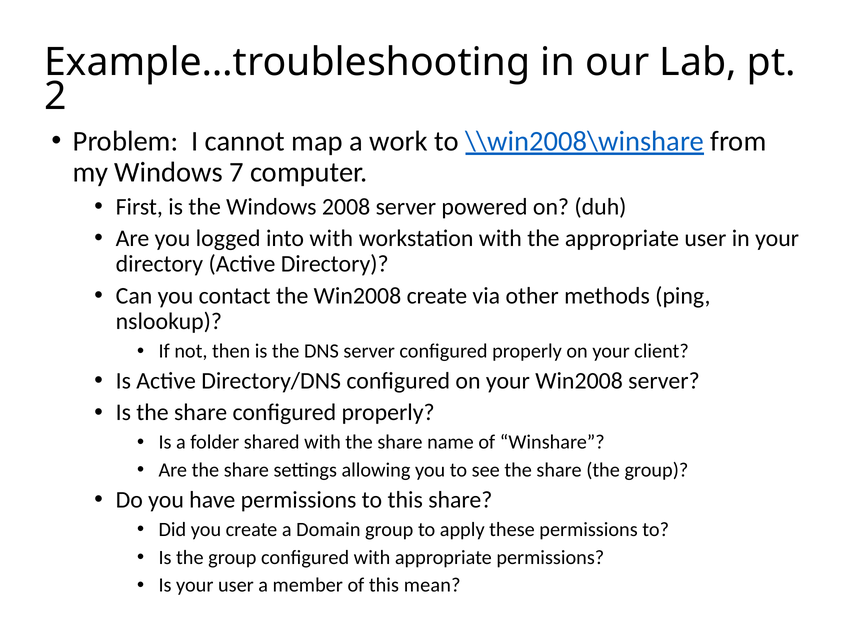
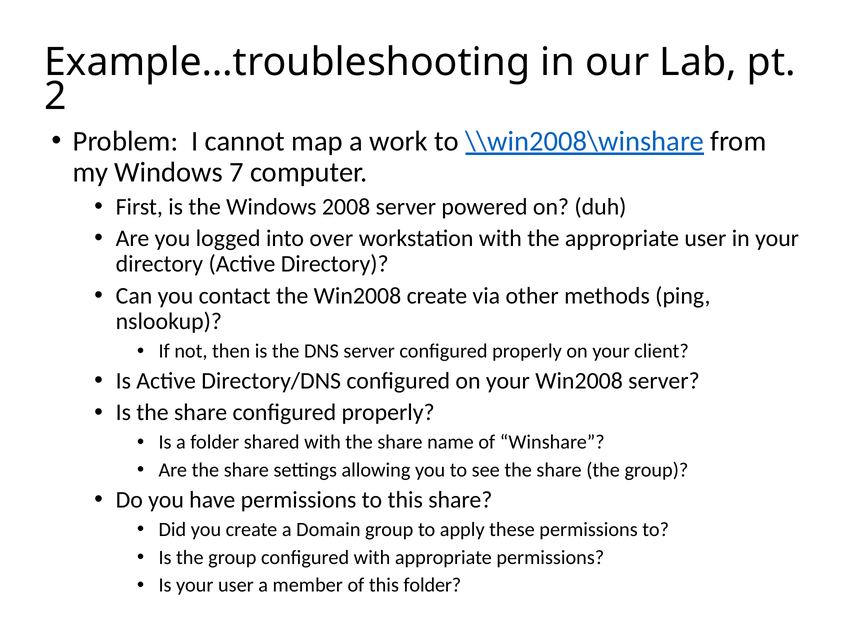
into with: with -> over
this mean: mean -> folder
